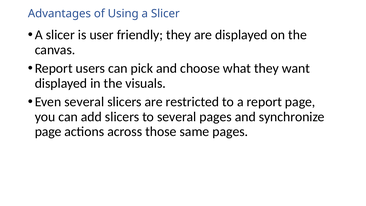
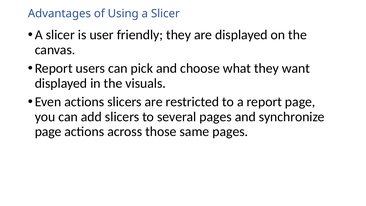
Even several: several -> actions
